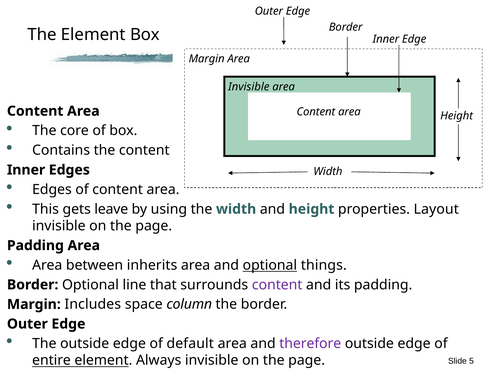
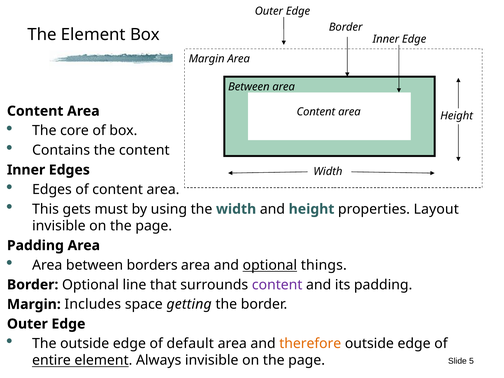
Invisible at (249, 87): Invisible -> Between
leave: leave -> must
inherits: inherits -> borders
column: column -> getting
therefore colour: purple -> orange
